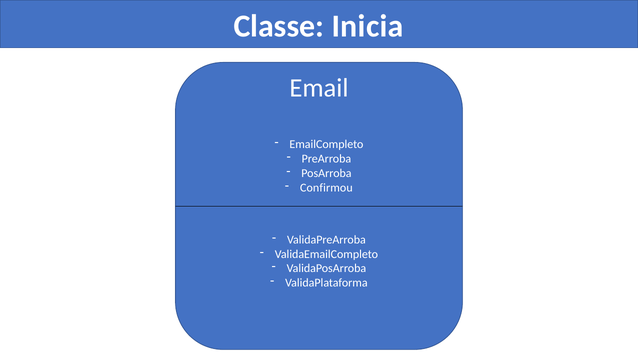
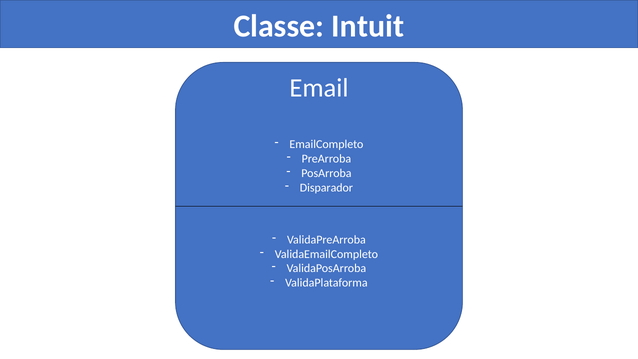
Inicia: Inicia -> Intuit
Confirmou: Confirmou -> Disparador
